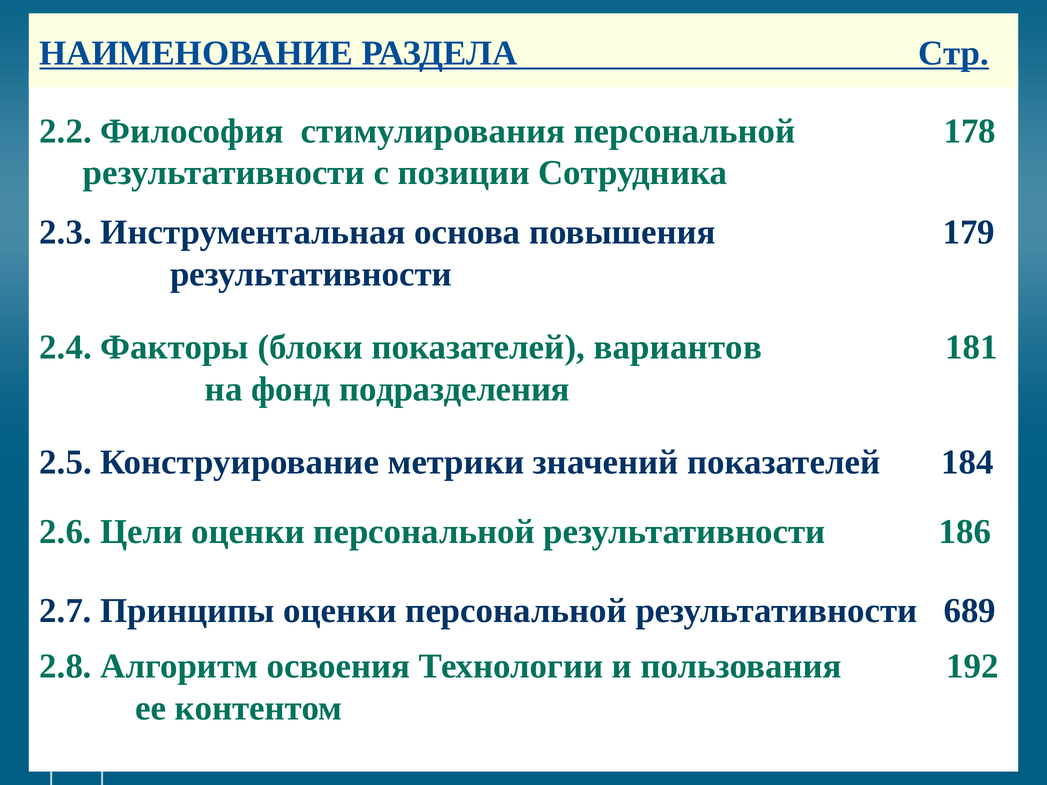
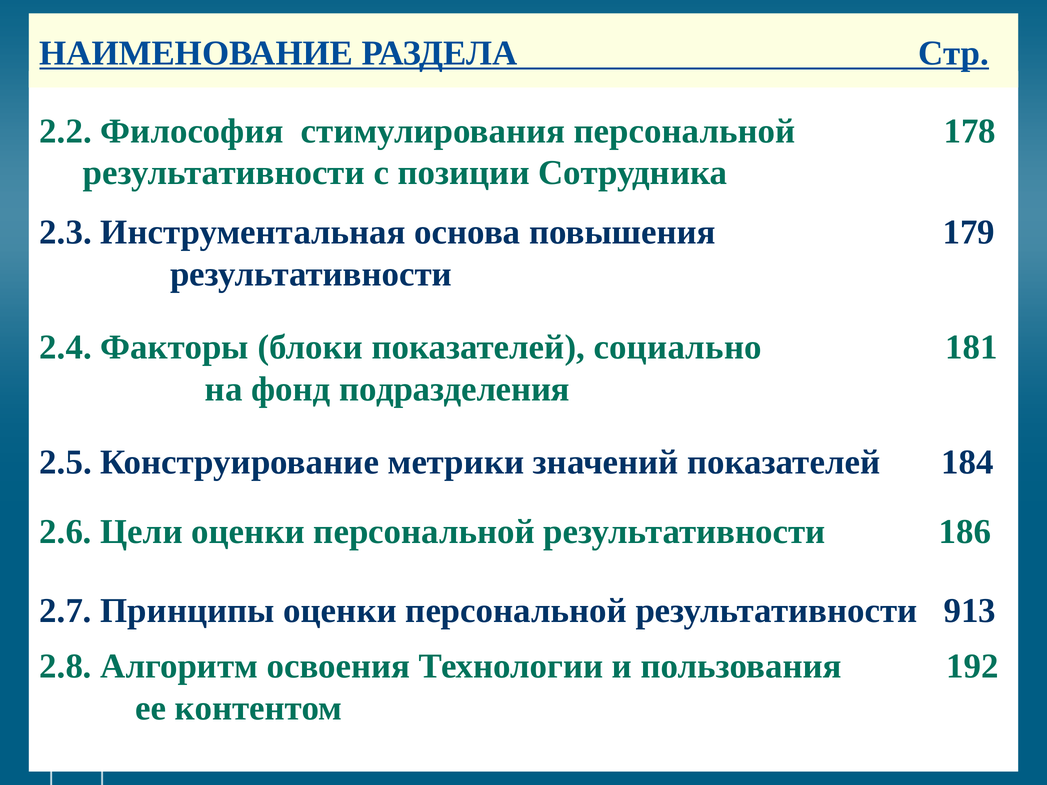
вариантов: вариантов -> социально
689: 689 -> 913
